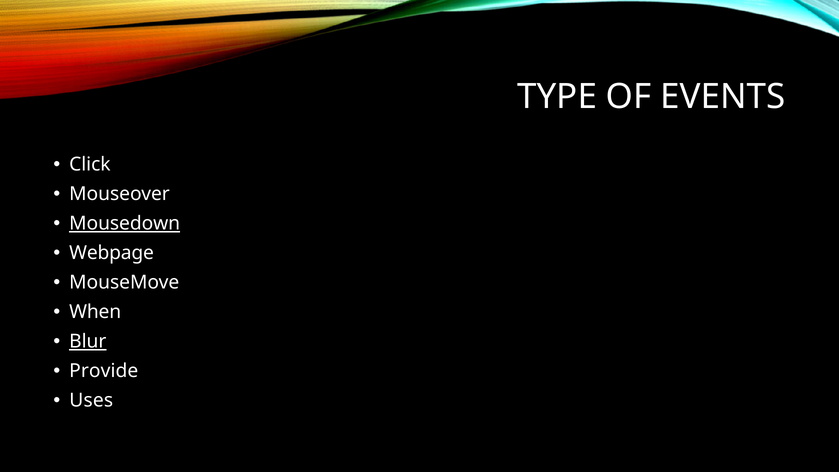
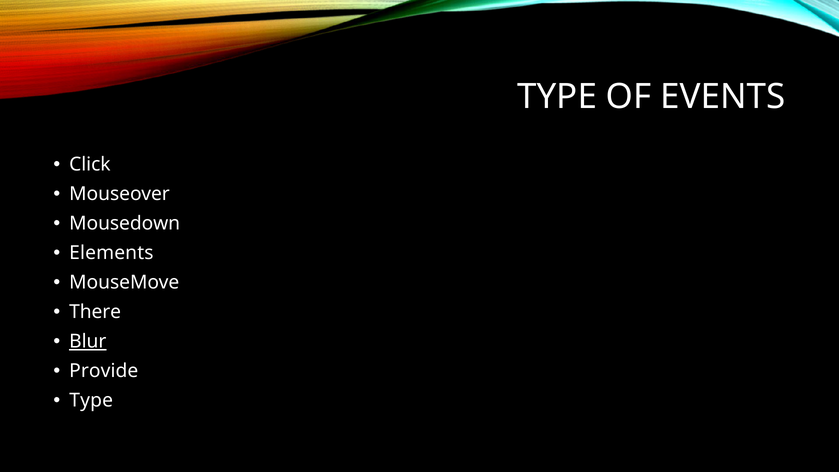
Mousedown underline: present -> none
Webpage: Webpage -> Elements
When: When -> There
Uses at (91, 400): Uses -> Type
